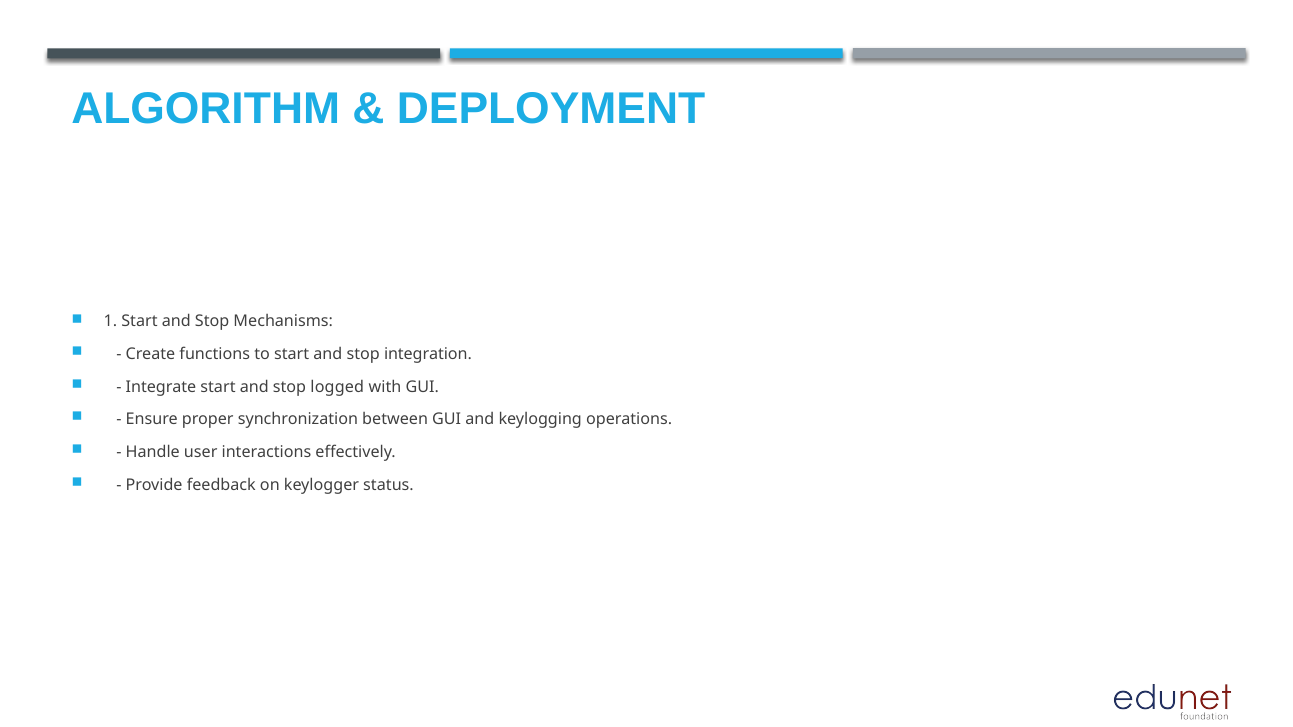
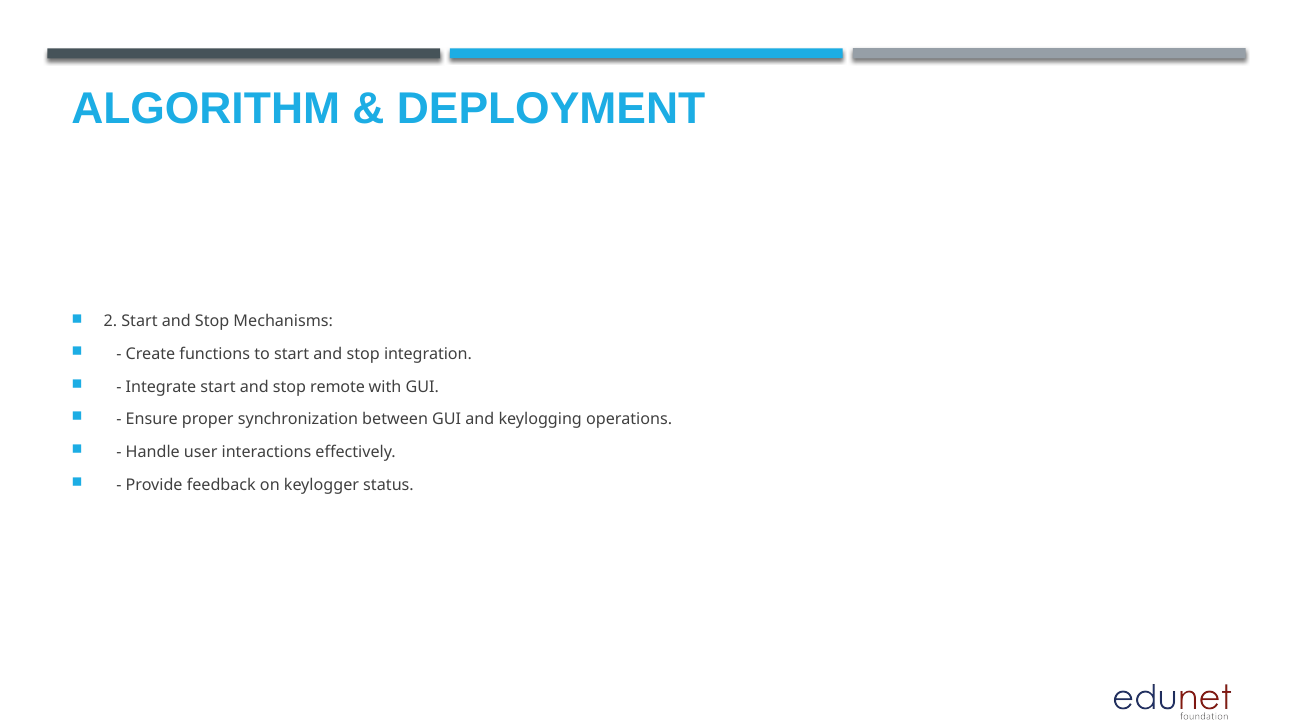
1: 1 -> 2
logged: logged -> remote
